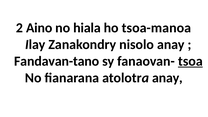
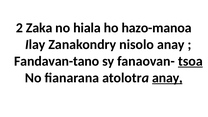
Aino: Aino -> Zaka
tsoa-manoa: tsoa-manoa -> hazo-manoa
anay at (167, 78) underline: none -> present
